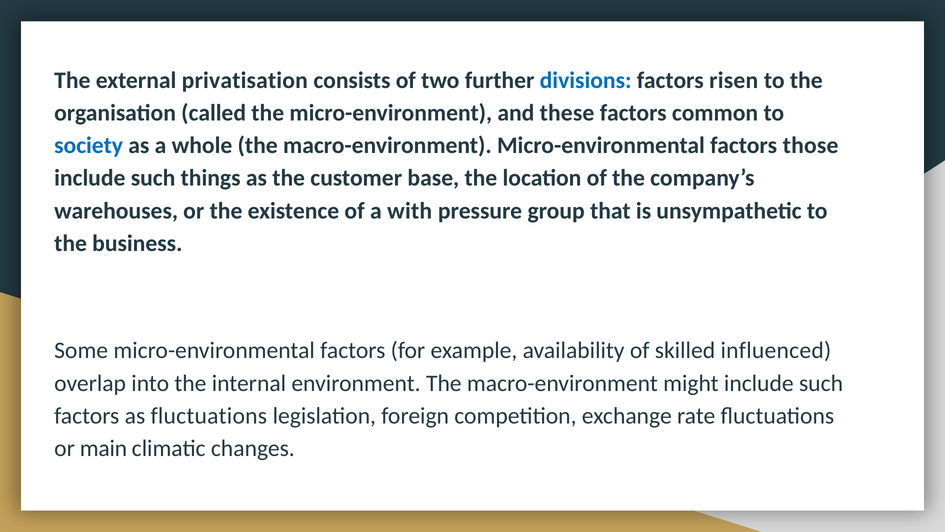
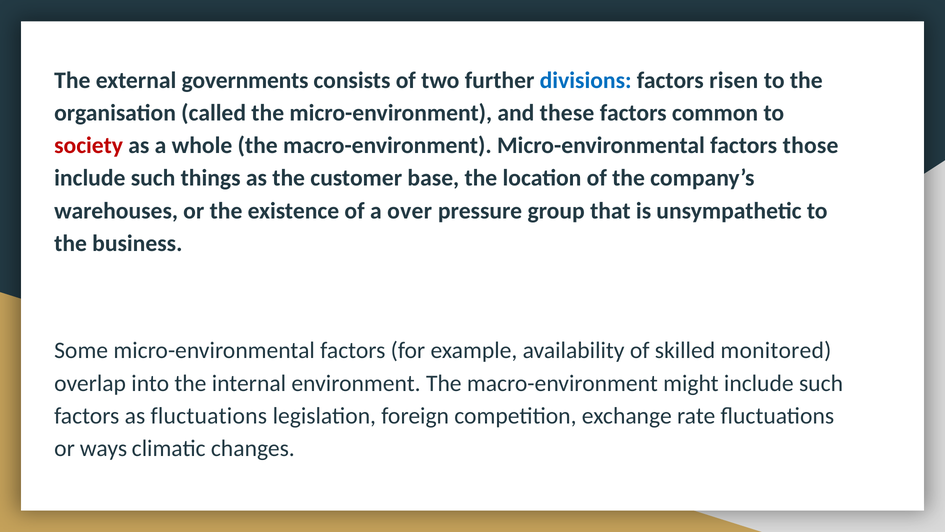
privatisation: privatisation -> governments
society colour: blue -> red
with: with -> over
influenced: influenced -> monitored
main: main -> ways
